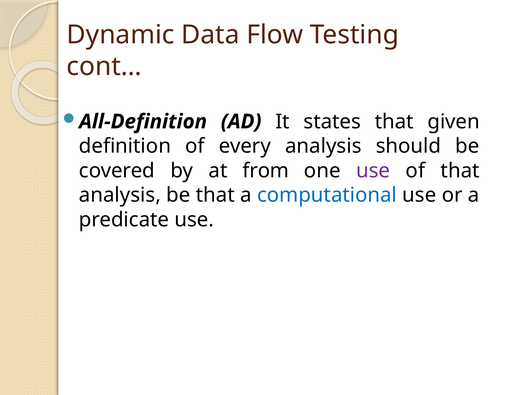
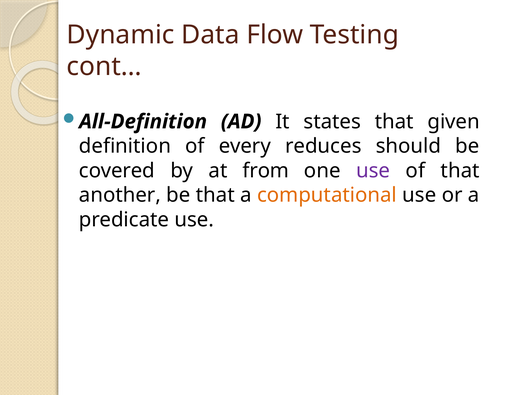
every analysis: analysis -> reduces
analysis at (120, 195): analysis -> another
computational colour: blue -> orange
